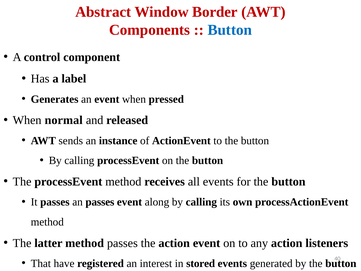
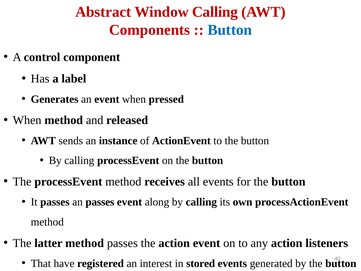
Window Border: Border -> Calling
When normal: normal -> method
